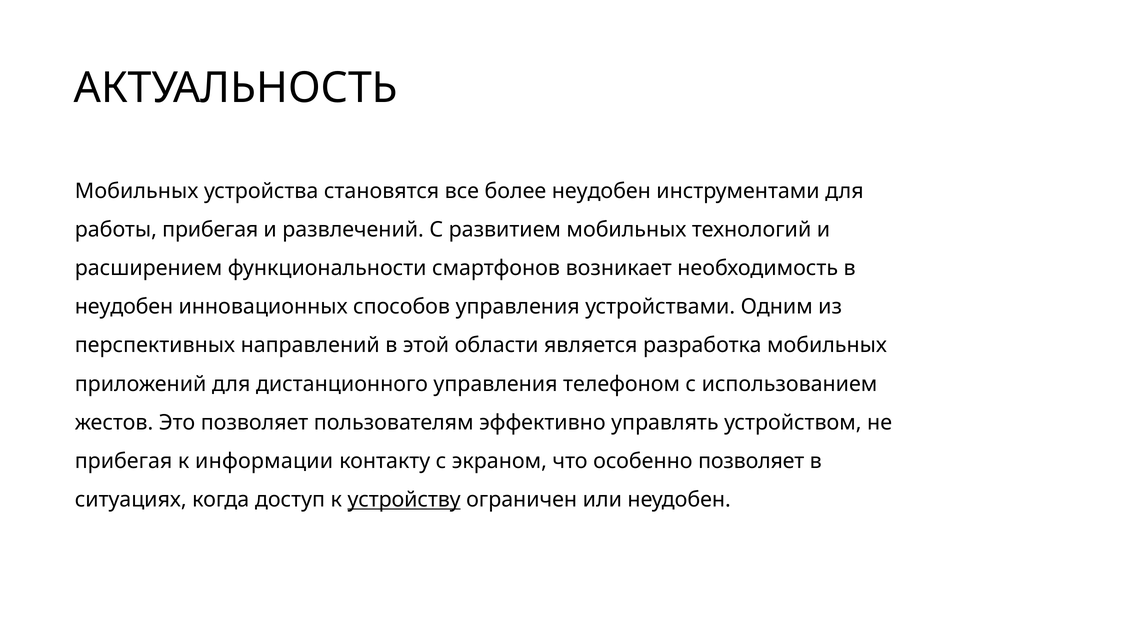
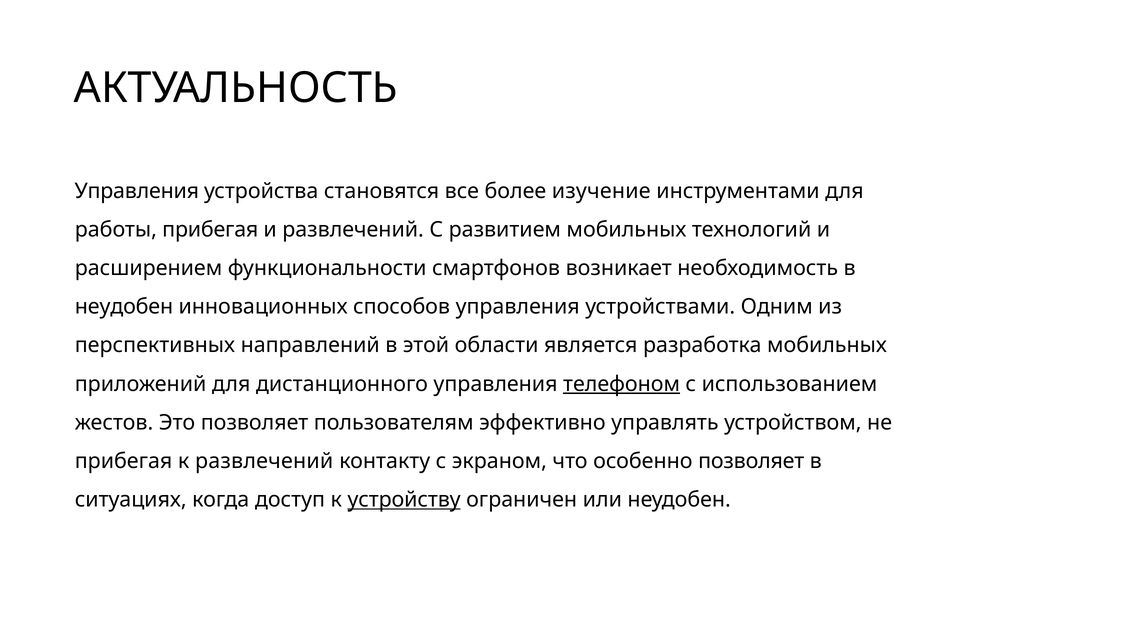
Мобильных at (137, 191): Мобильных -> Управления
более неудобен: неудобен -> изучение
телефоном underline: none -> present
к информации: информации -> развлечений
